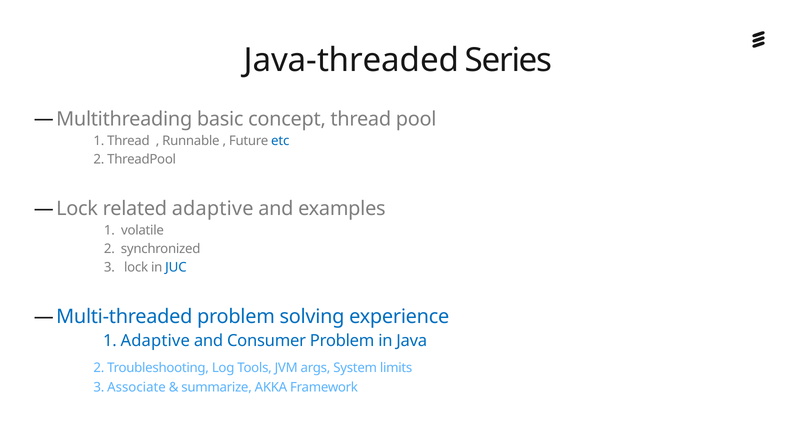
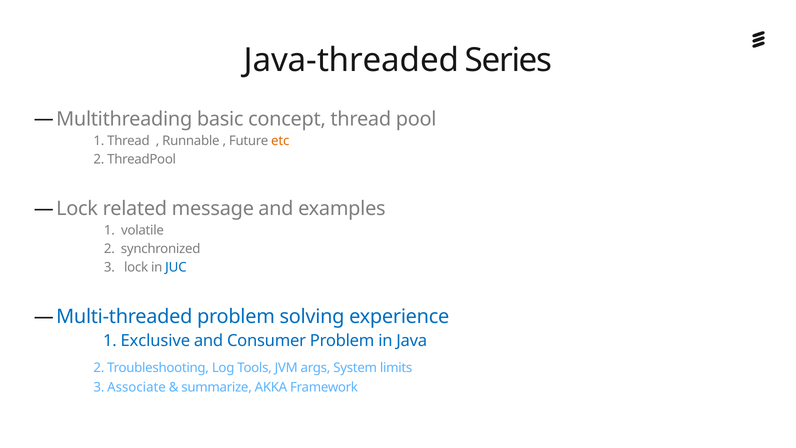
etc colour: blue -> orange
related adaptive: adaptive -> message
1 Adaptive: Adaptive -> Exclusive
